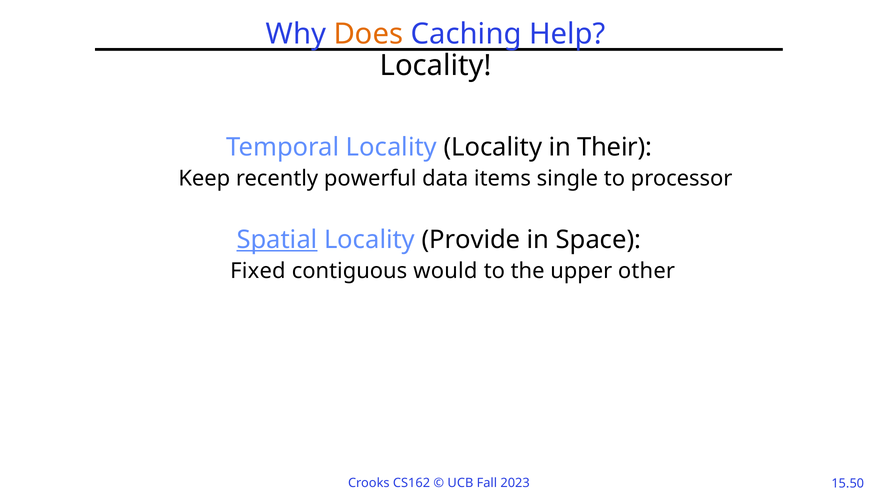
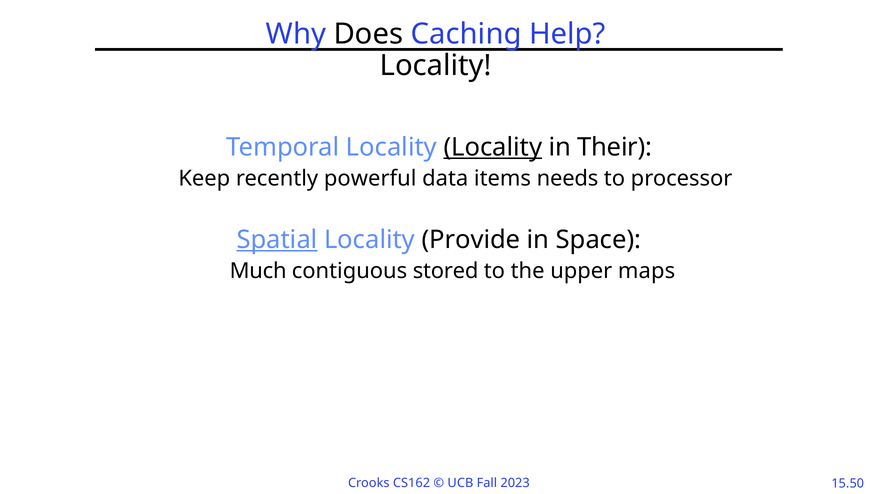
Does colour: orange -> black
Locality at (493, 147) underline: none -> present
single: single -> needs
Fixed: Fixed -> Much
would: would -> stored
other: other -> maps
